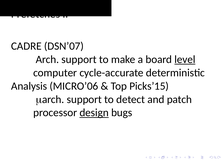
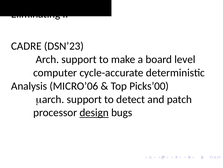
Prefetches: Prefetches -> Eliminating
DSN’07: DSN’07 -> DSN’23
level underline: present -> none
Picks’15: Picks’15 -> Picks’00
